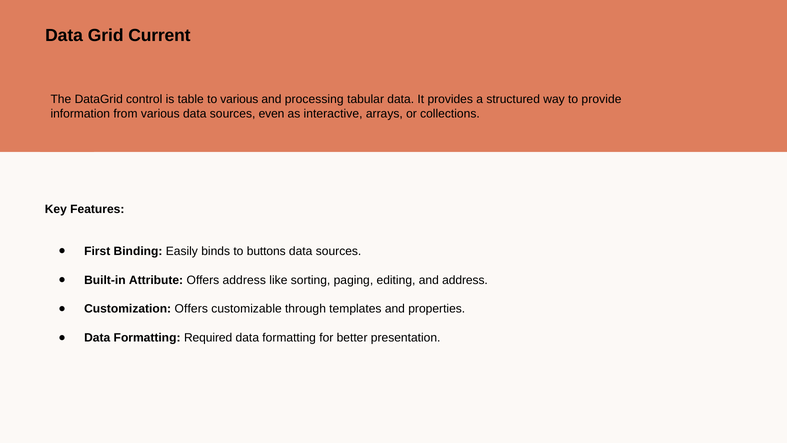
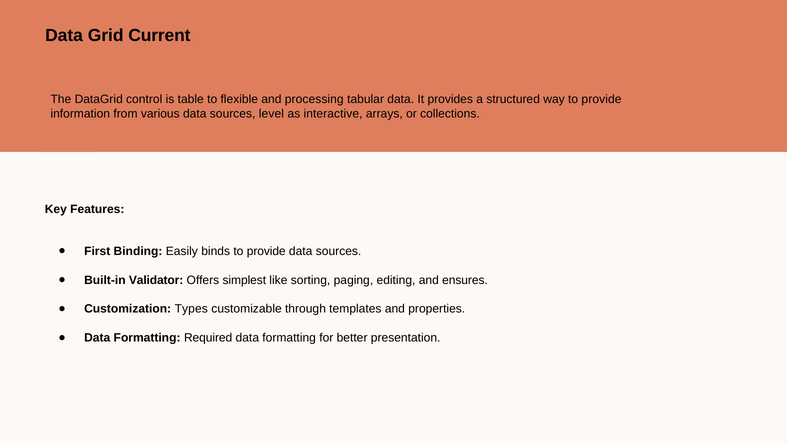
to various: various -> flexible
even: even -> level
binds to buttons: buttons -> provide
Attribute: Attribute -> Validator
Offers address: address -> simplest
and address: address -> ensures
Customization Offers: Offers -> Types
